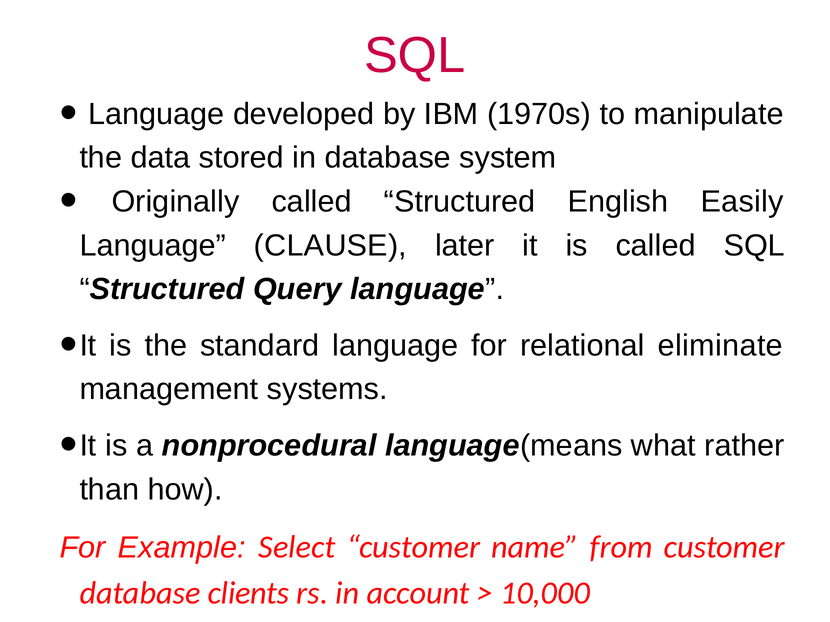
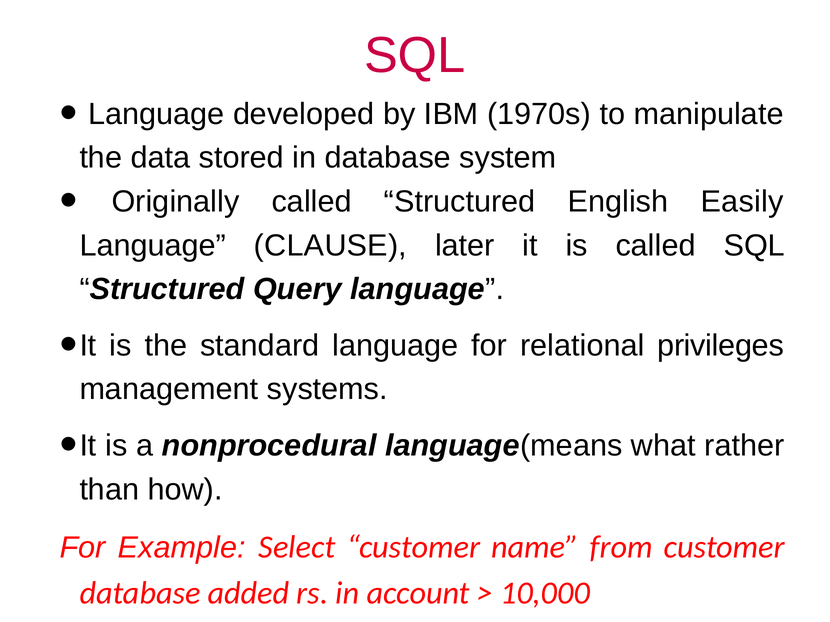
eliminate: eliminate -> privileges
clients: clients -> added
